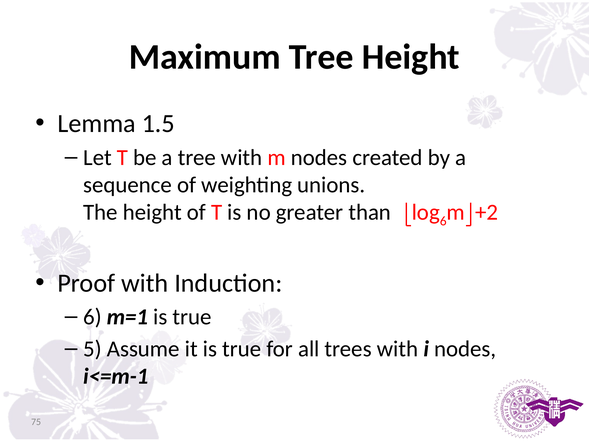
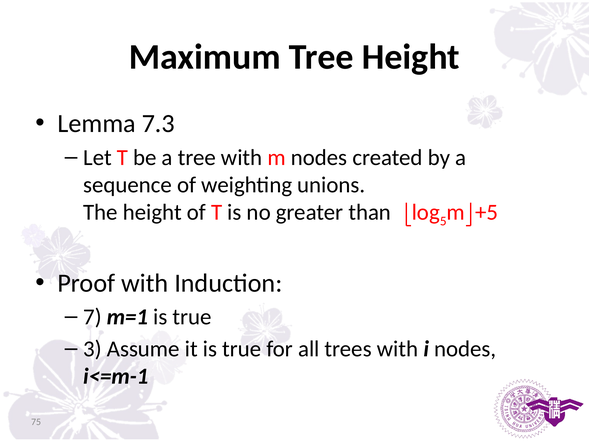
1.5: 1.5 -> 7.3
6 at (443, 221): 6 -> 5
+2: +2 -> +5
6 at (92, 317): 6 -> 7
5: 5 -> 3
